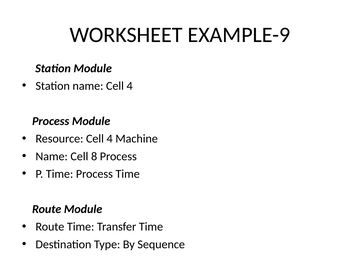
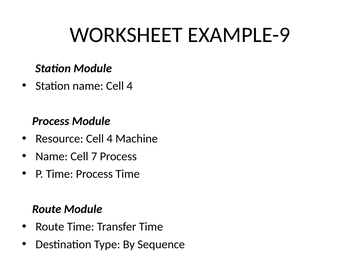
8: 8 -> 7
